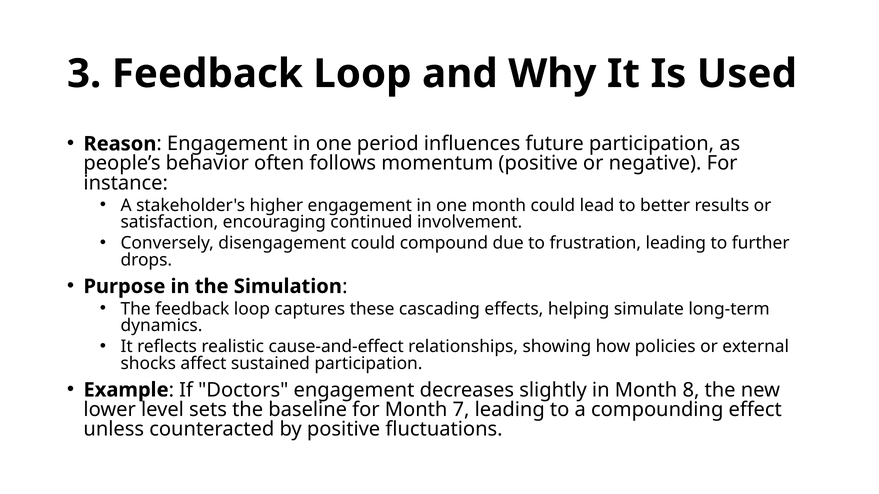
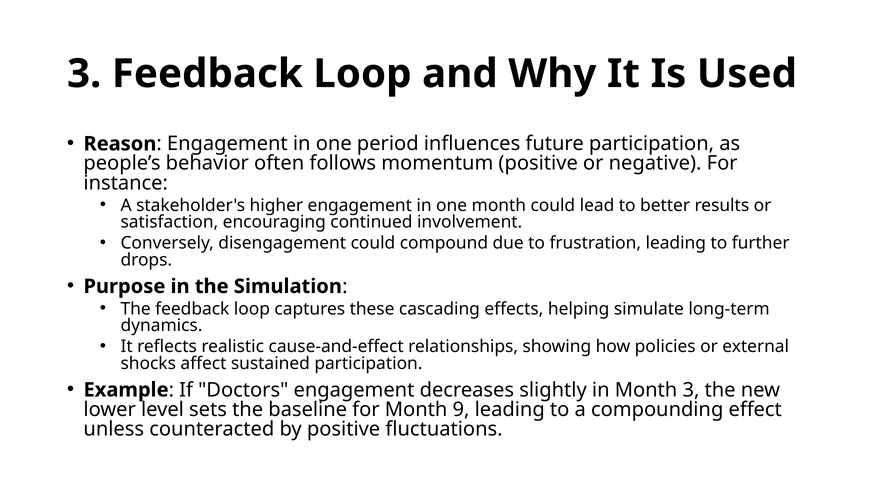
Month 8: 8 -> 3
7: 7 -> 9
